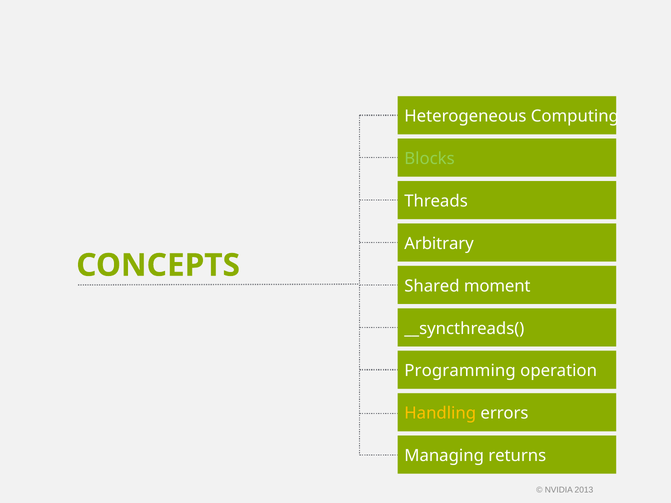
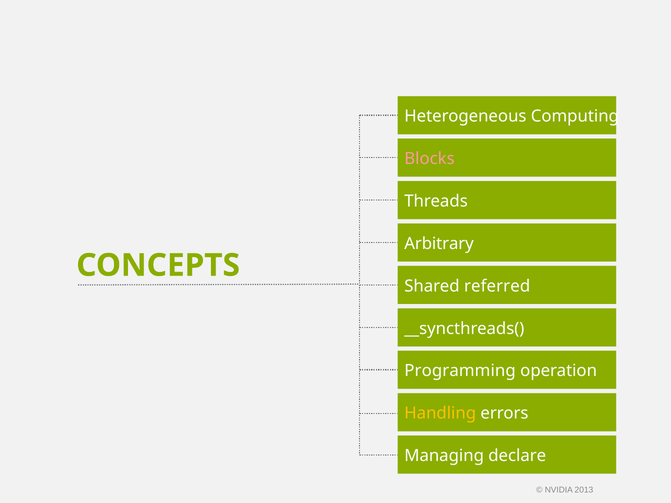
Blocks colour: light green -> pink
moment: moment -> referred
returns: returns -> declare
